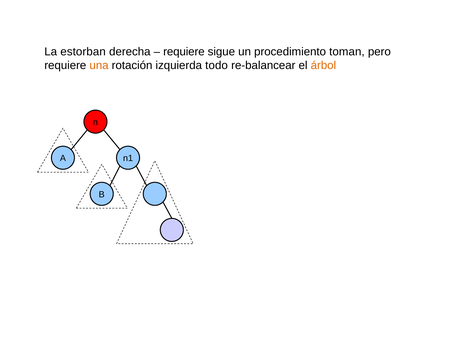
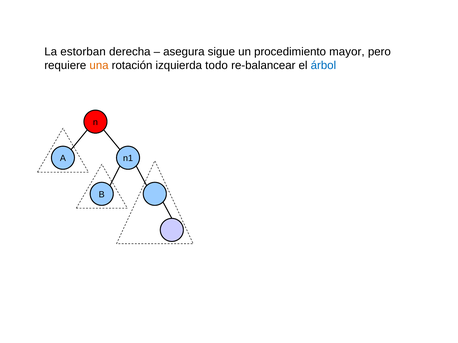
requiere at (184, 52): requiere -> asegura
toman: toman -> mayor
árbol colour: orange -> blue
